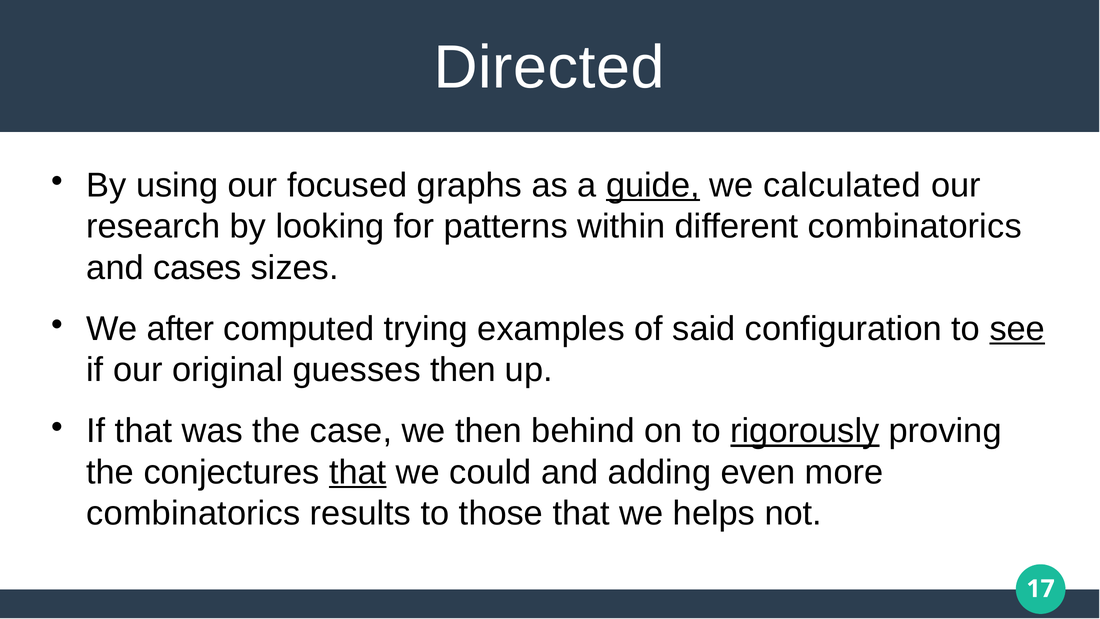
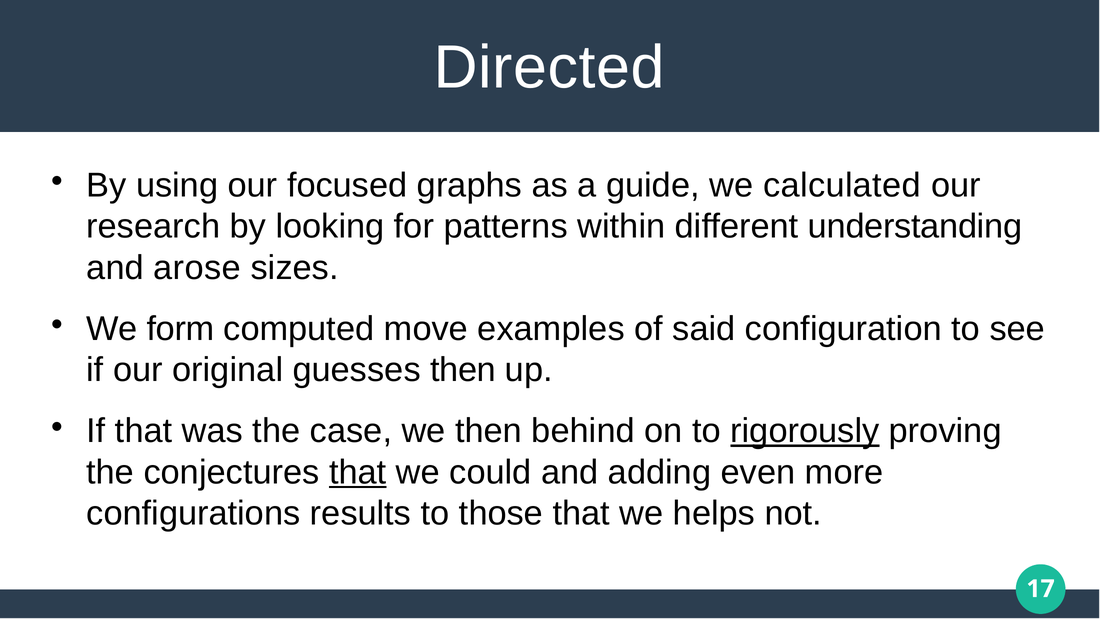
guide underline: present -> none
different combinatorics: combinatorics -> understanding
cases: cases -> arose
after: after -> form
trying: trying -> move
see underline: present -> none
combinatorics at (193, 513): combinatorics -> configurations
